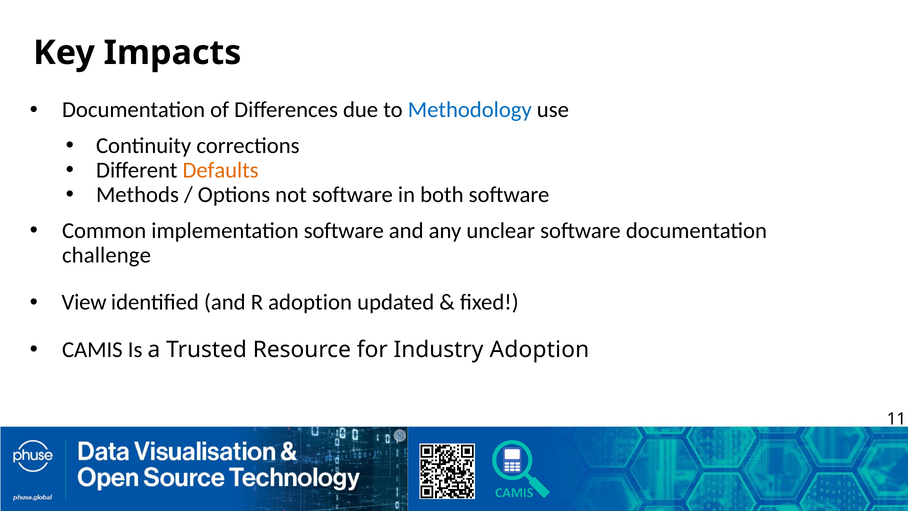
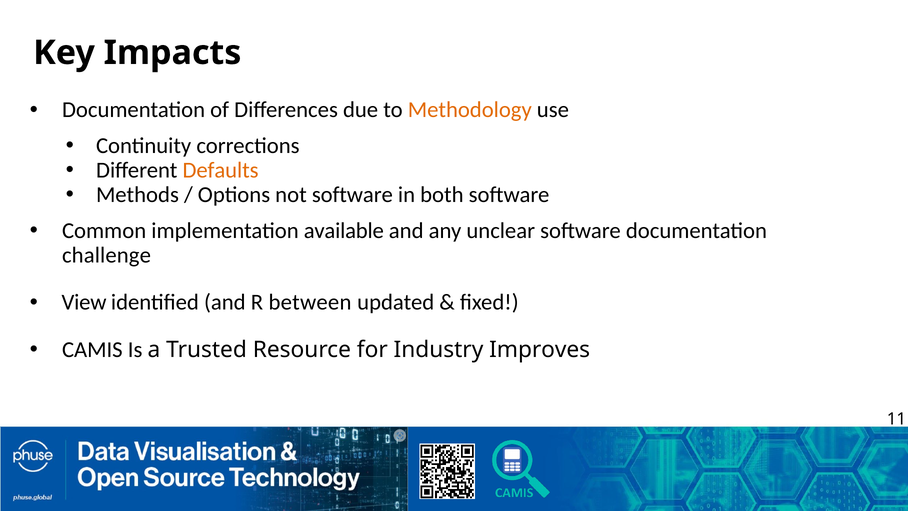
Methodology colour: blue -> orange
implementation software: software -> available
R adoption: adoption -> between
Industry Adoption: Adoption -> Improves
